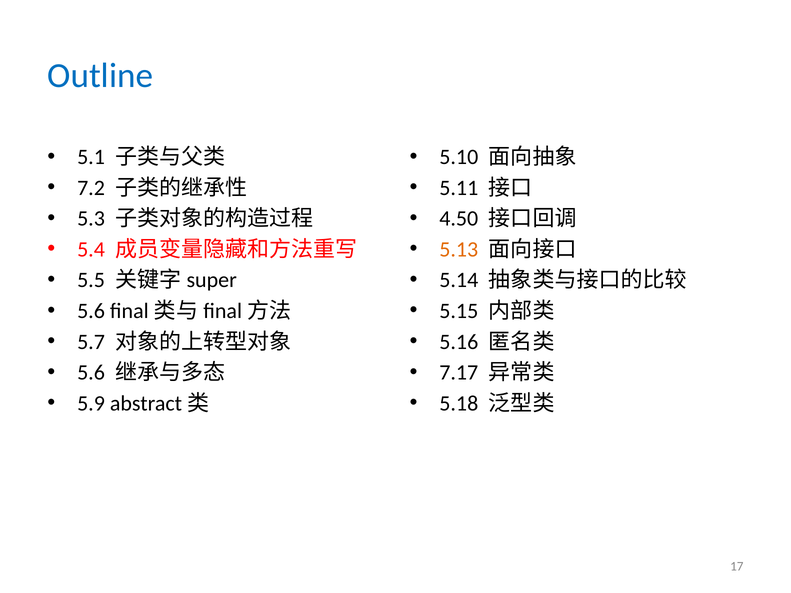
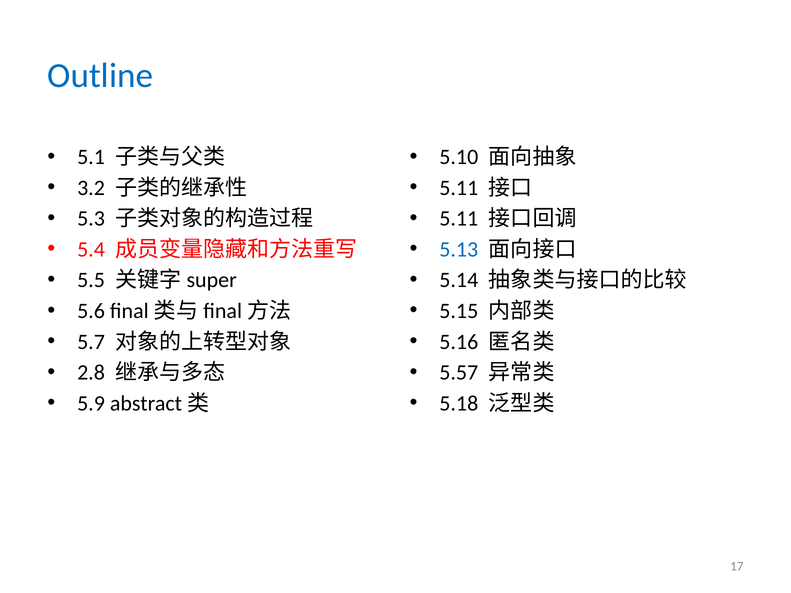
7.2: 7.2 -> 3.2
4.50 at (459, 219): 4.50 -> 5.11
5.13 colour: orange -> blue
7.17: 7.17 -> 5.57
5.6 at (91, 373): 5.6 -> 2.8
